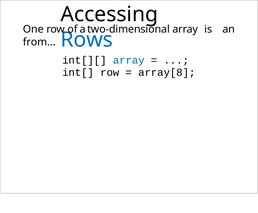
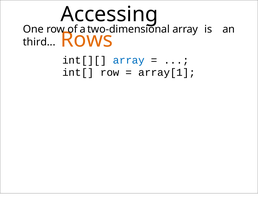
Rows colour: blue -> orange
from: from -> third
array[8: array[8 -> array[1
